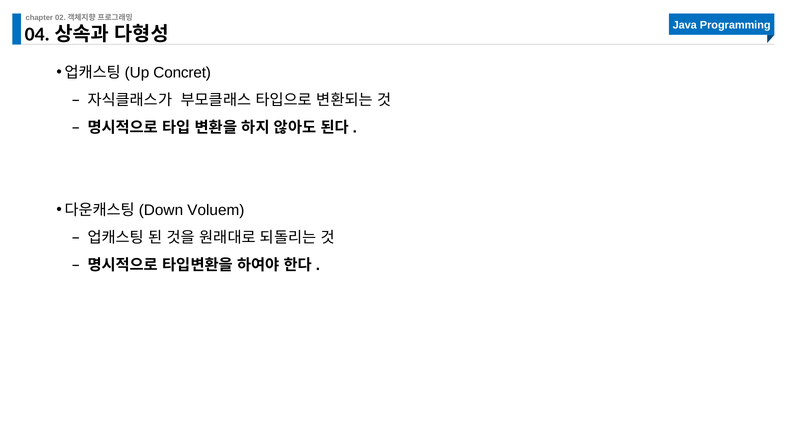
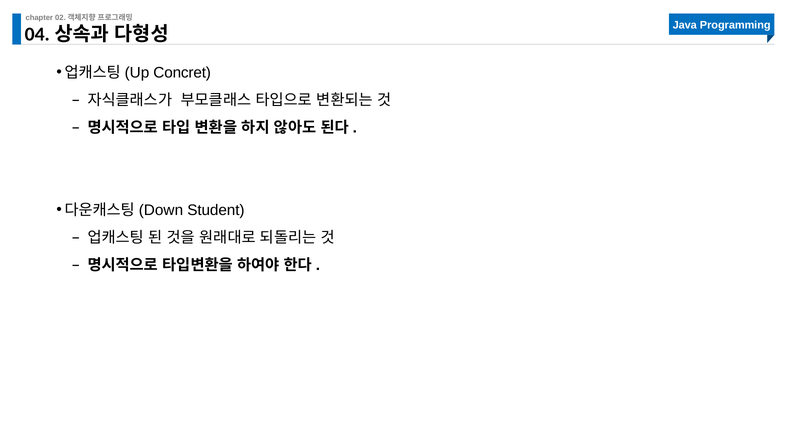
Voluem: Voluem -> Student
